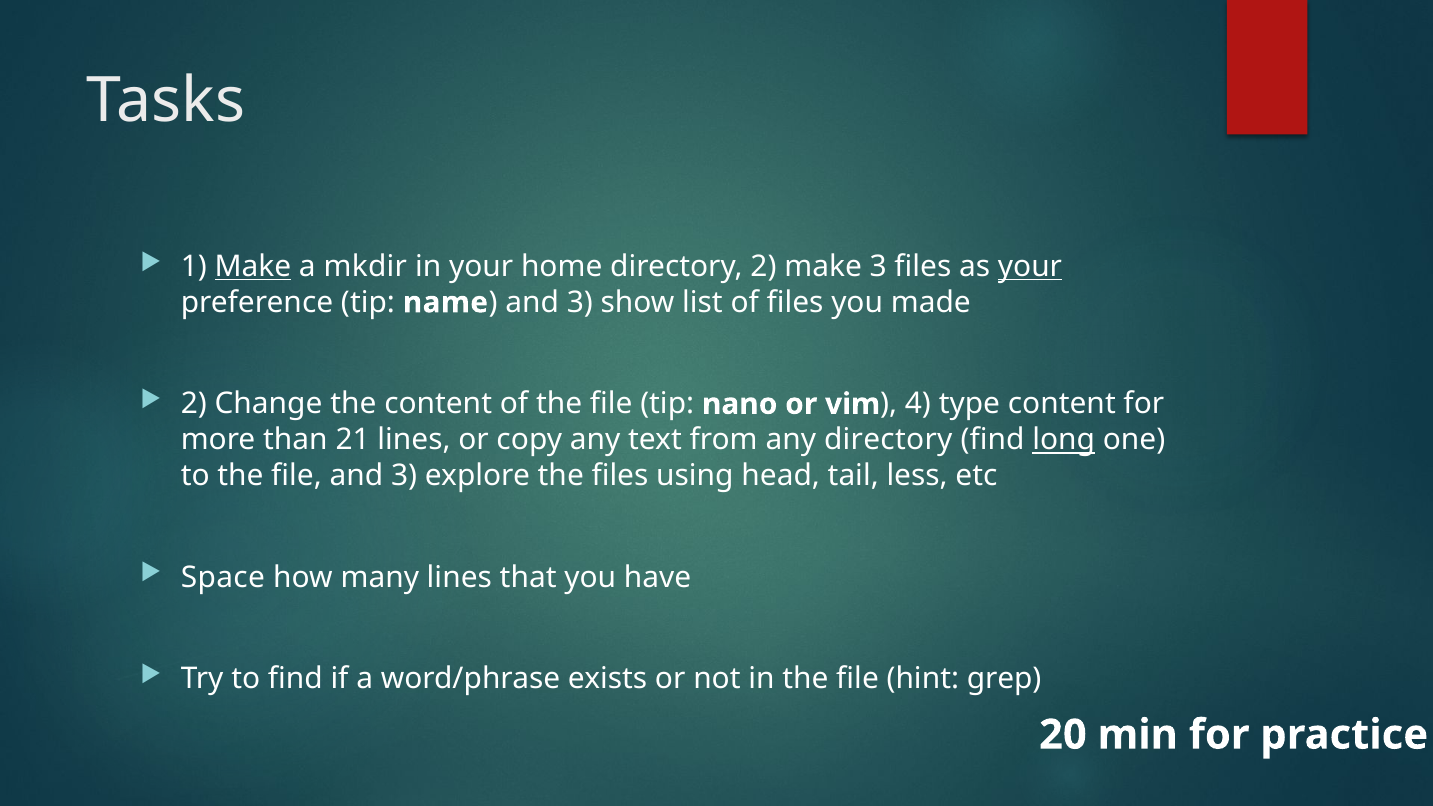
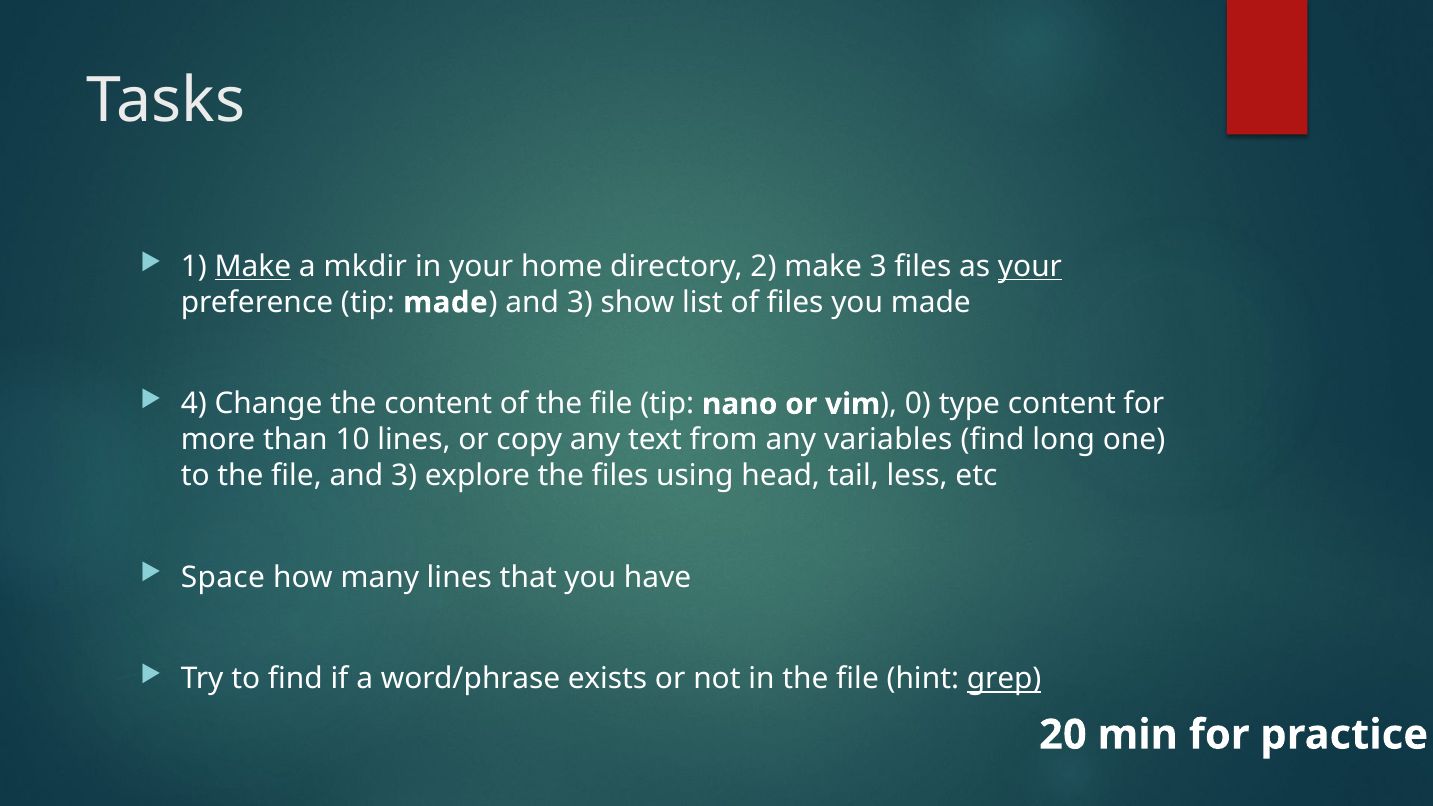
tip name: name -> made
2 at (194, 404): 2 -> 4
4: 4 -> 0
21: 21 -> 10
any directory: directory -> variables
long underline: present -> none
grep underline: none -> present
